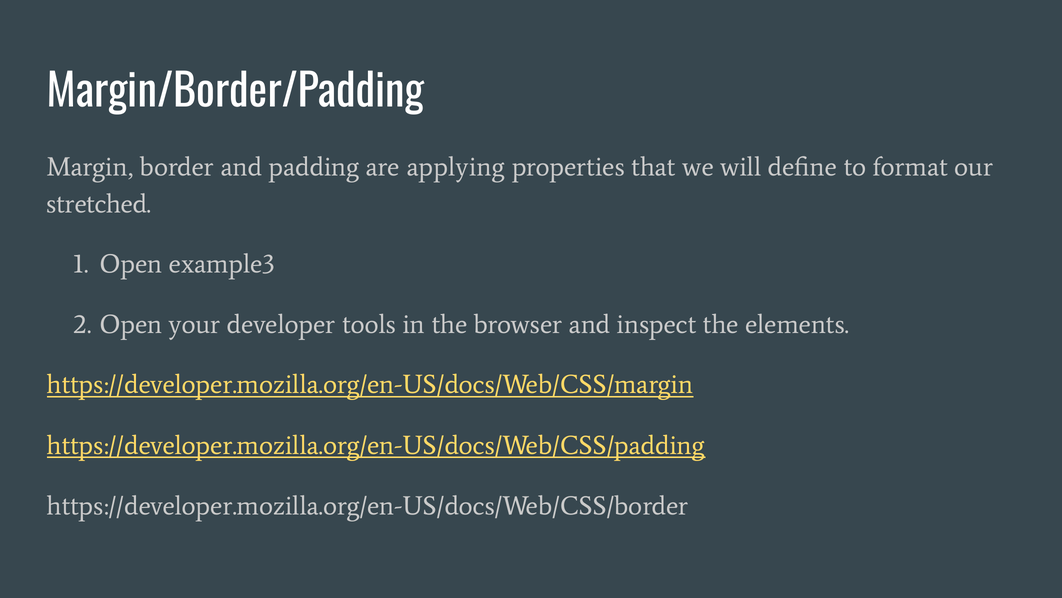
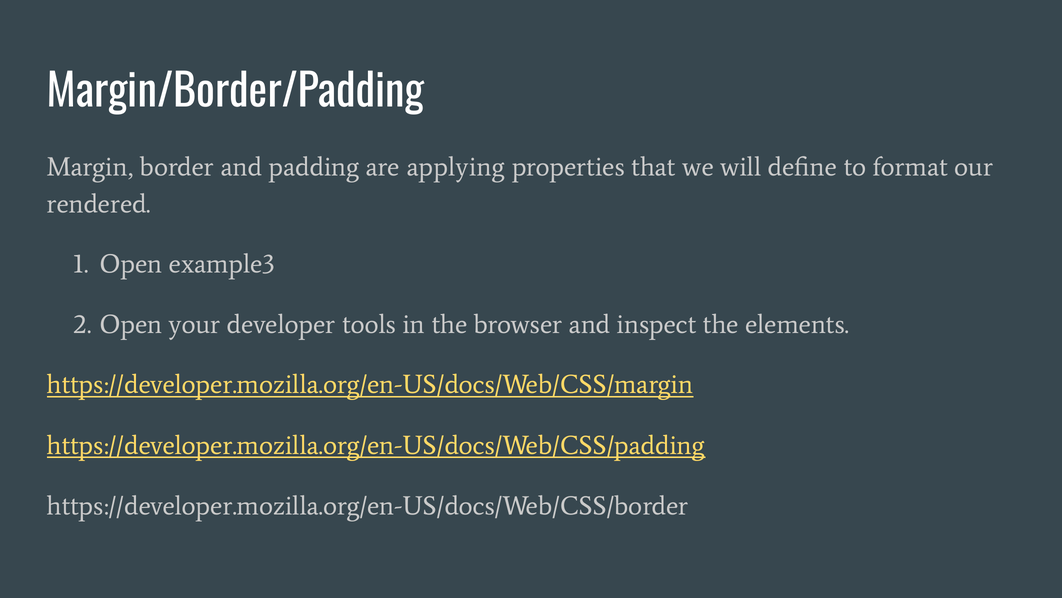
stretched: stretched -> rendered
